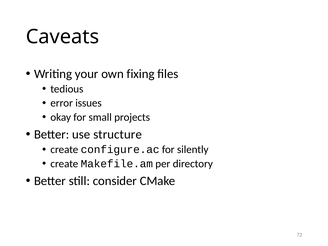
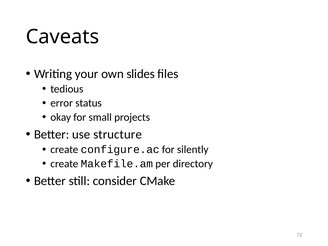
fixing: fixing -> slides
issues: issues -> status
